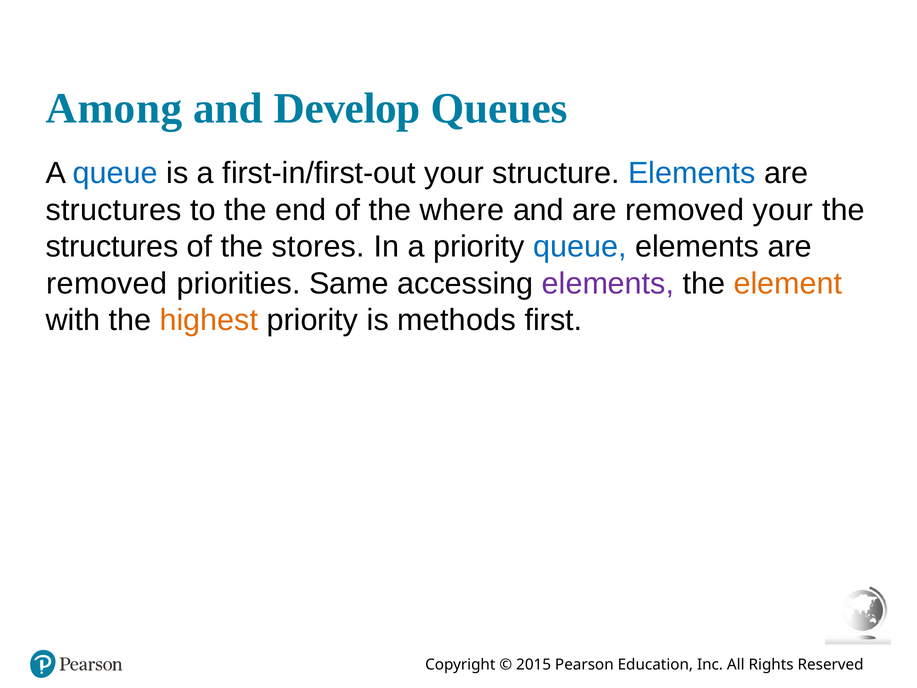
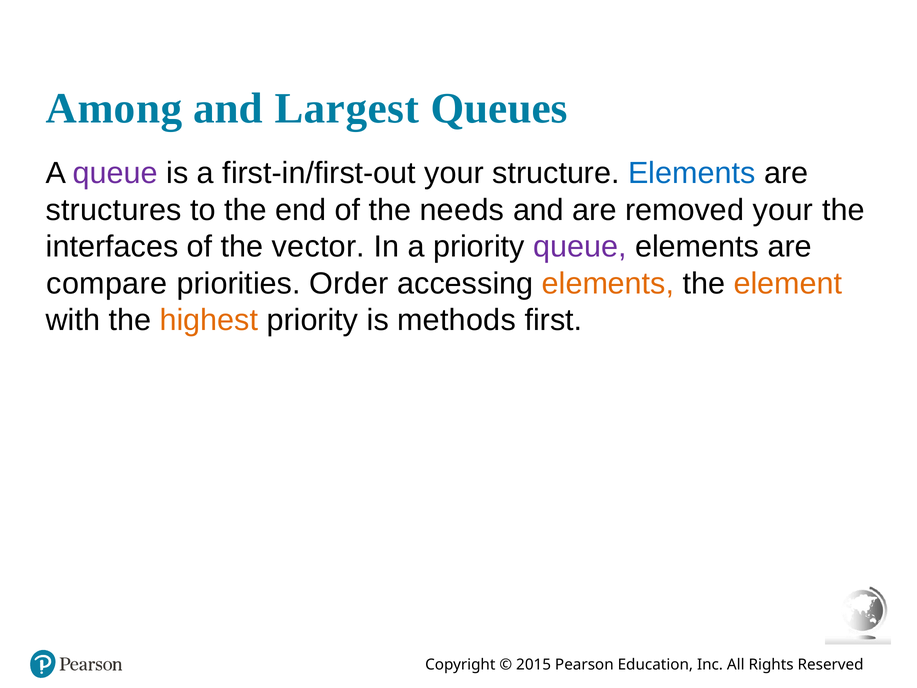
Develop: Develop -> Largest
queue at (115, 173) colour: blue -> purple
where: where -> needs
structures at (112, 247): structures -> interfaces
stores: stores -> vector
queue at (580, 247) colour: blue -> purple
removed at (107, 283): removed -> compare
Same: Same -> Order
elements at (608, 283) colour: purple -> orange
